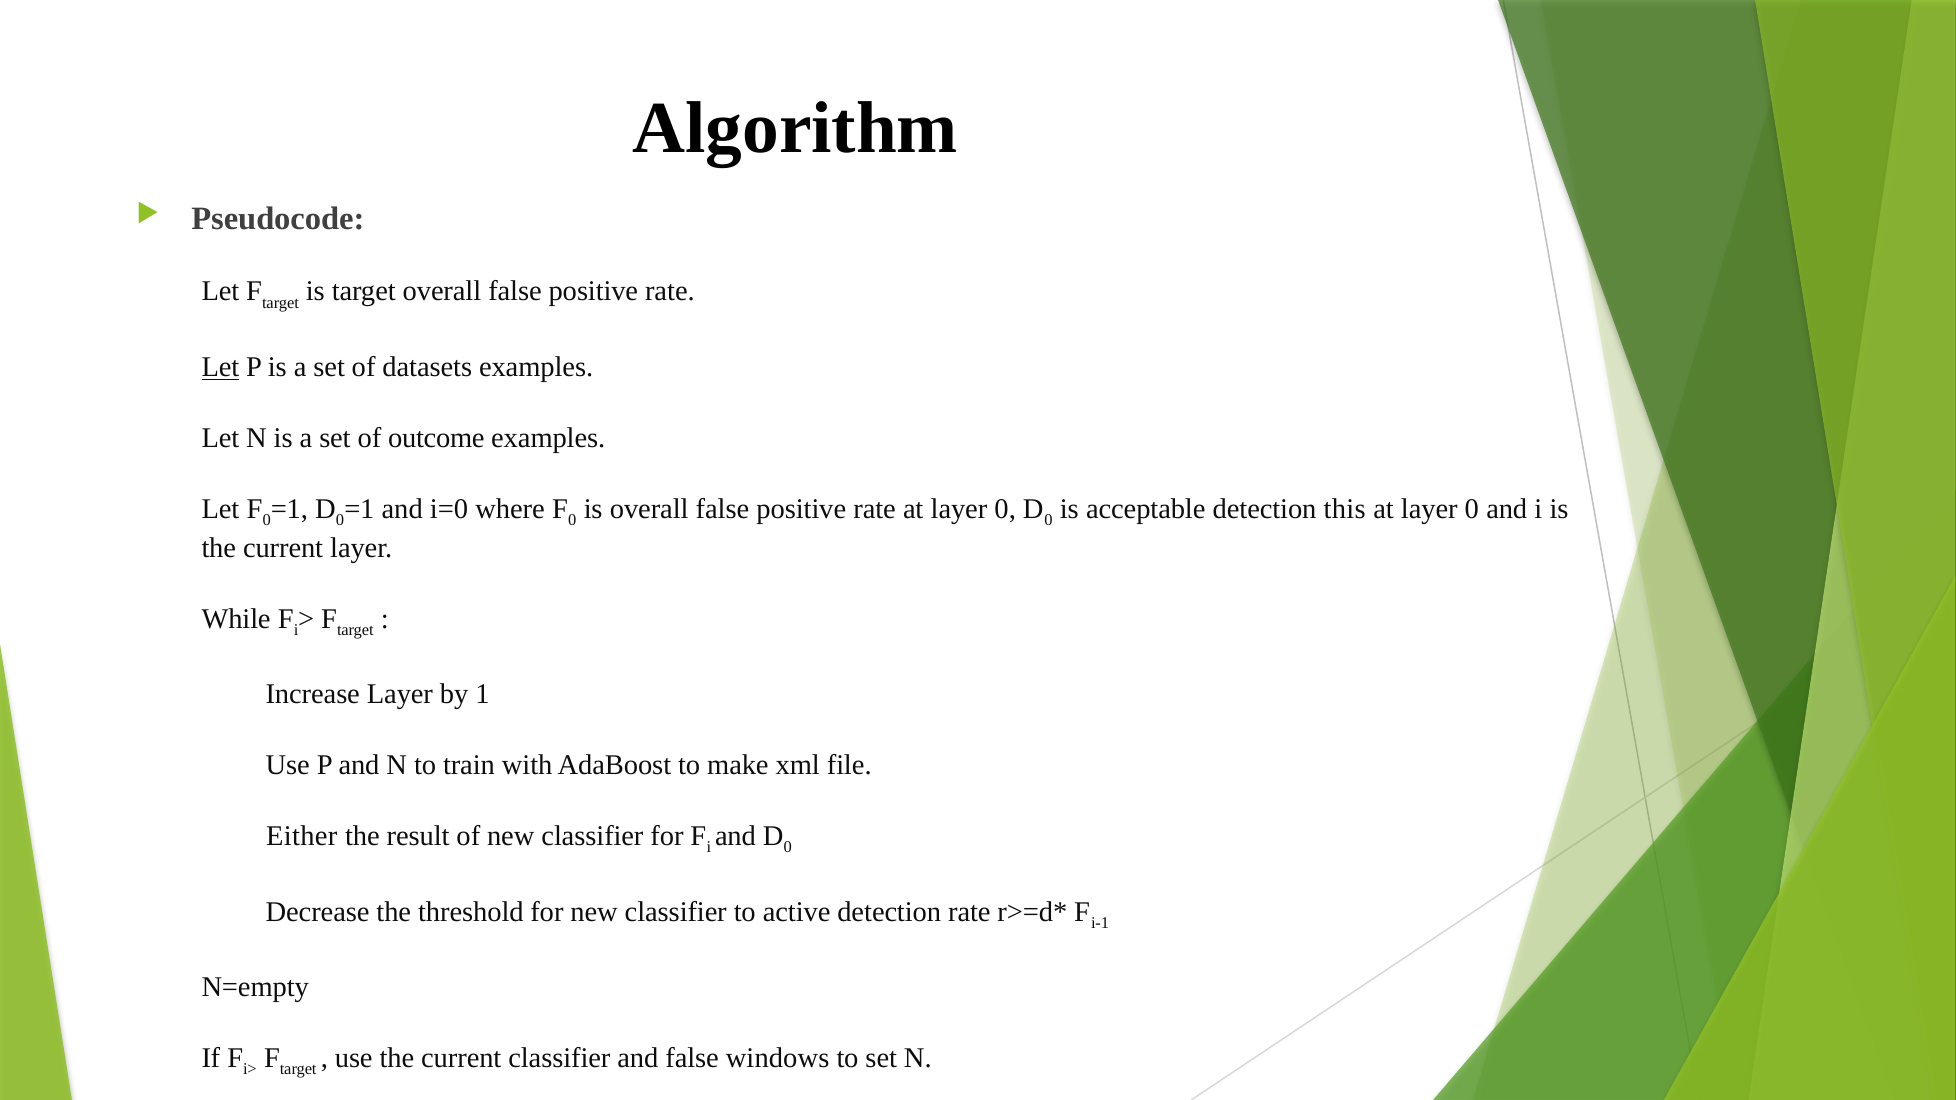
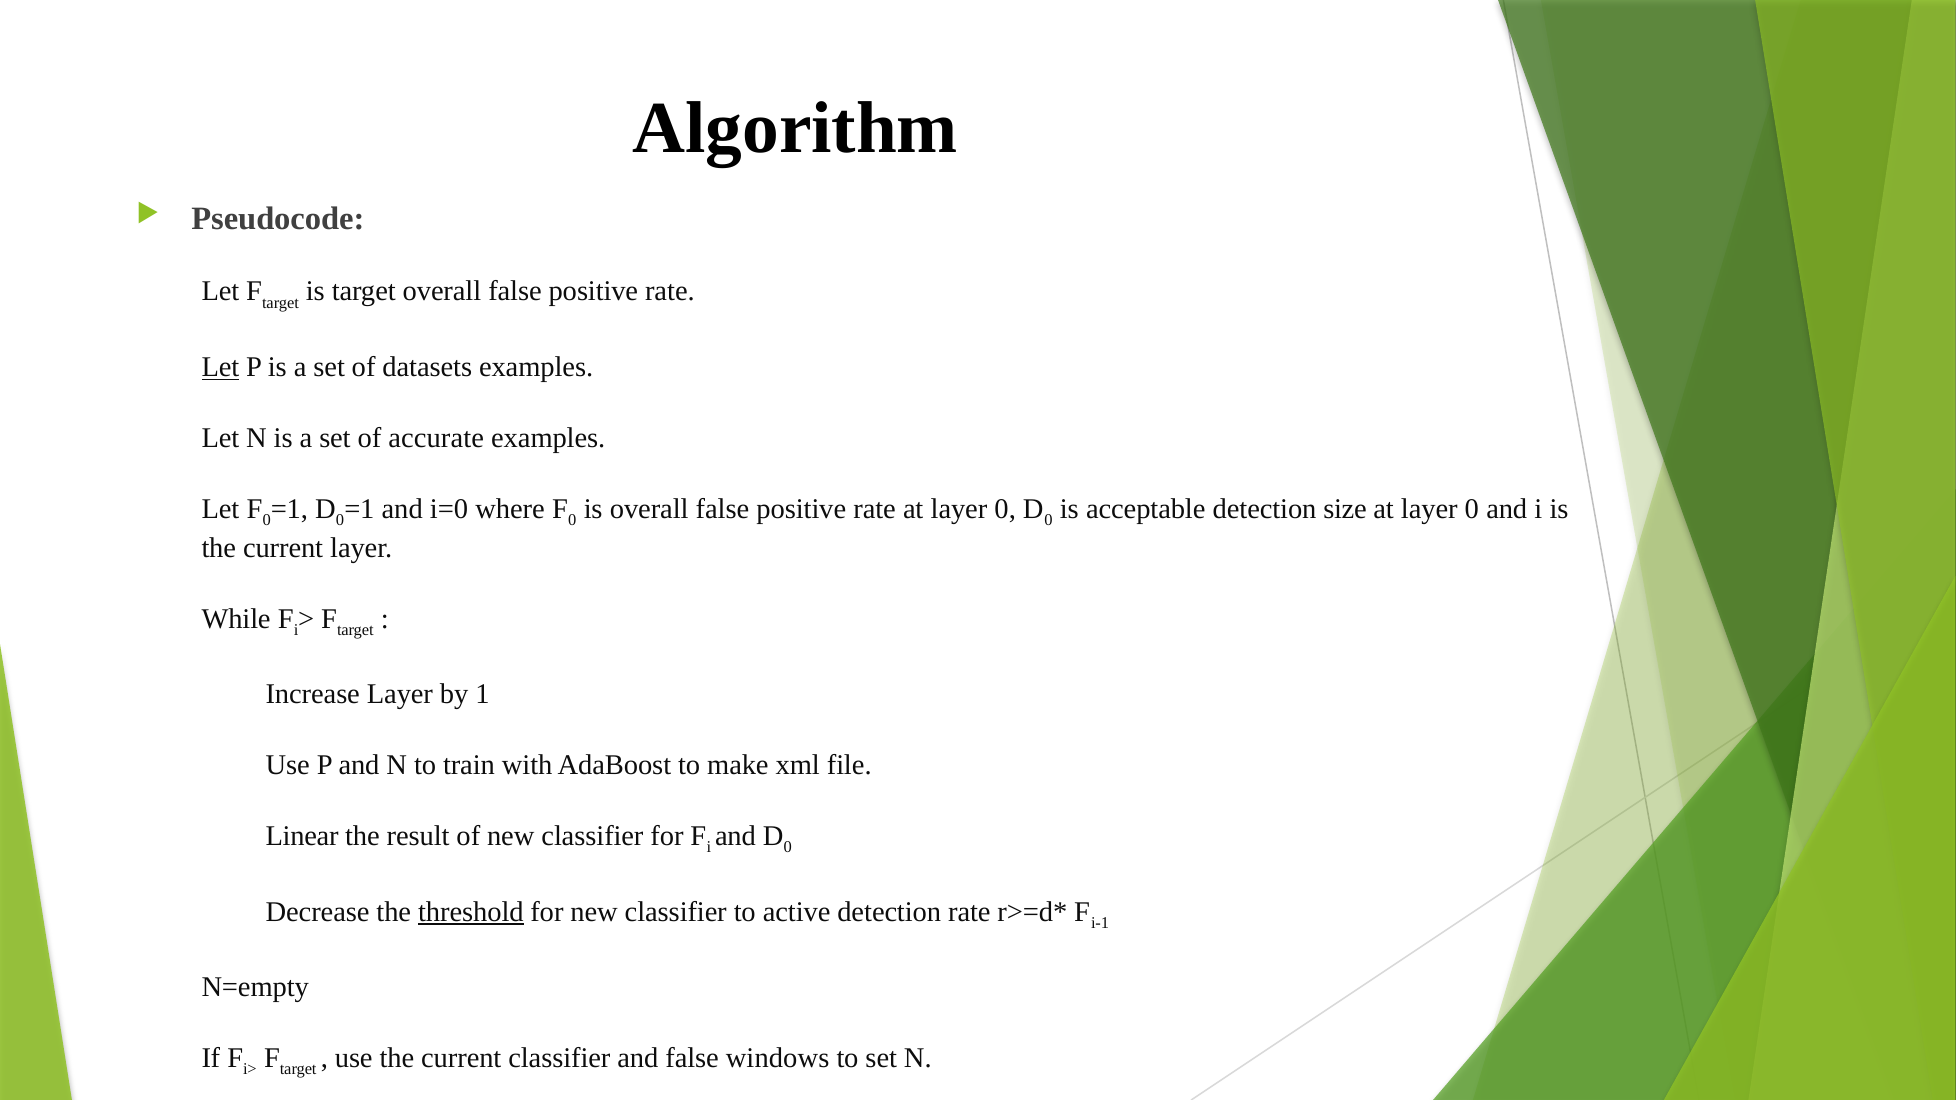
outcome: outcome -> accurate
this: this -> size
Either: Either -> Linear
threshold underline: none -> present
